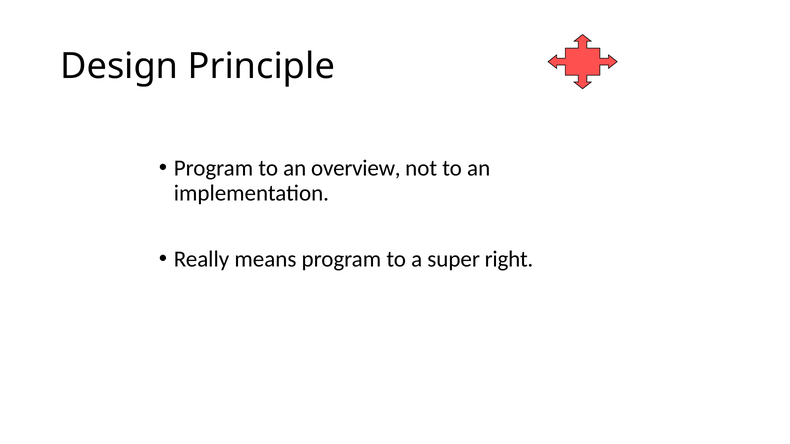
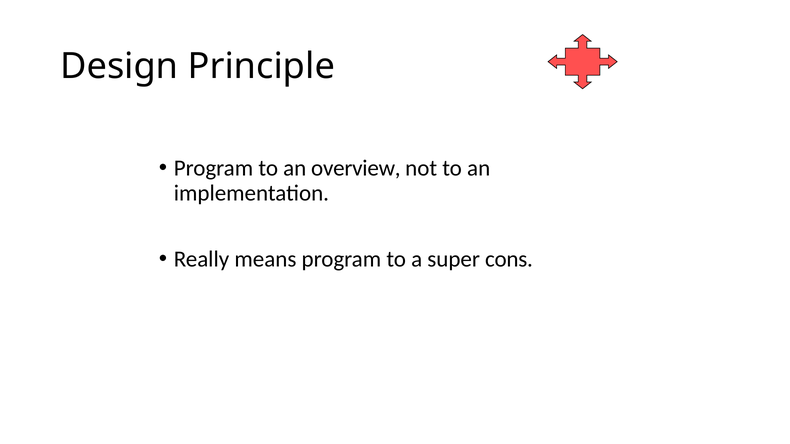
right: right -> cons
